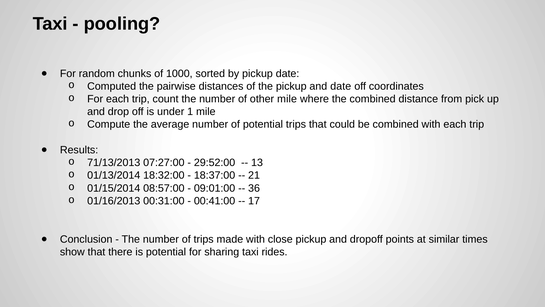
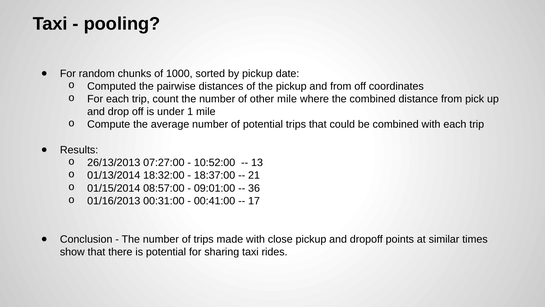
and date: date -> from
71/13/2013: 71/13/2013 -> 26/13/2013
29:52:00: 29:52:00 -> 10:52:00
